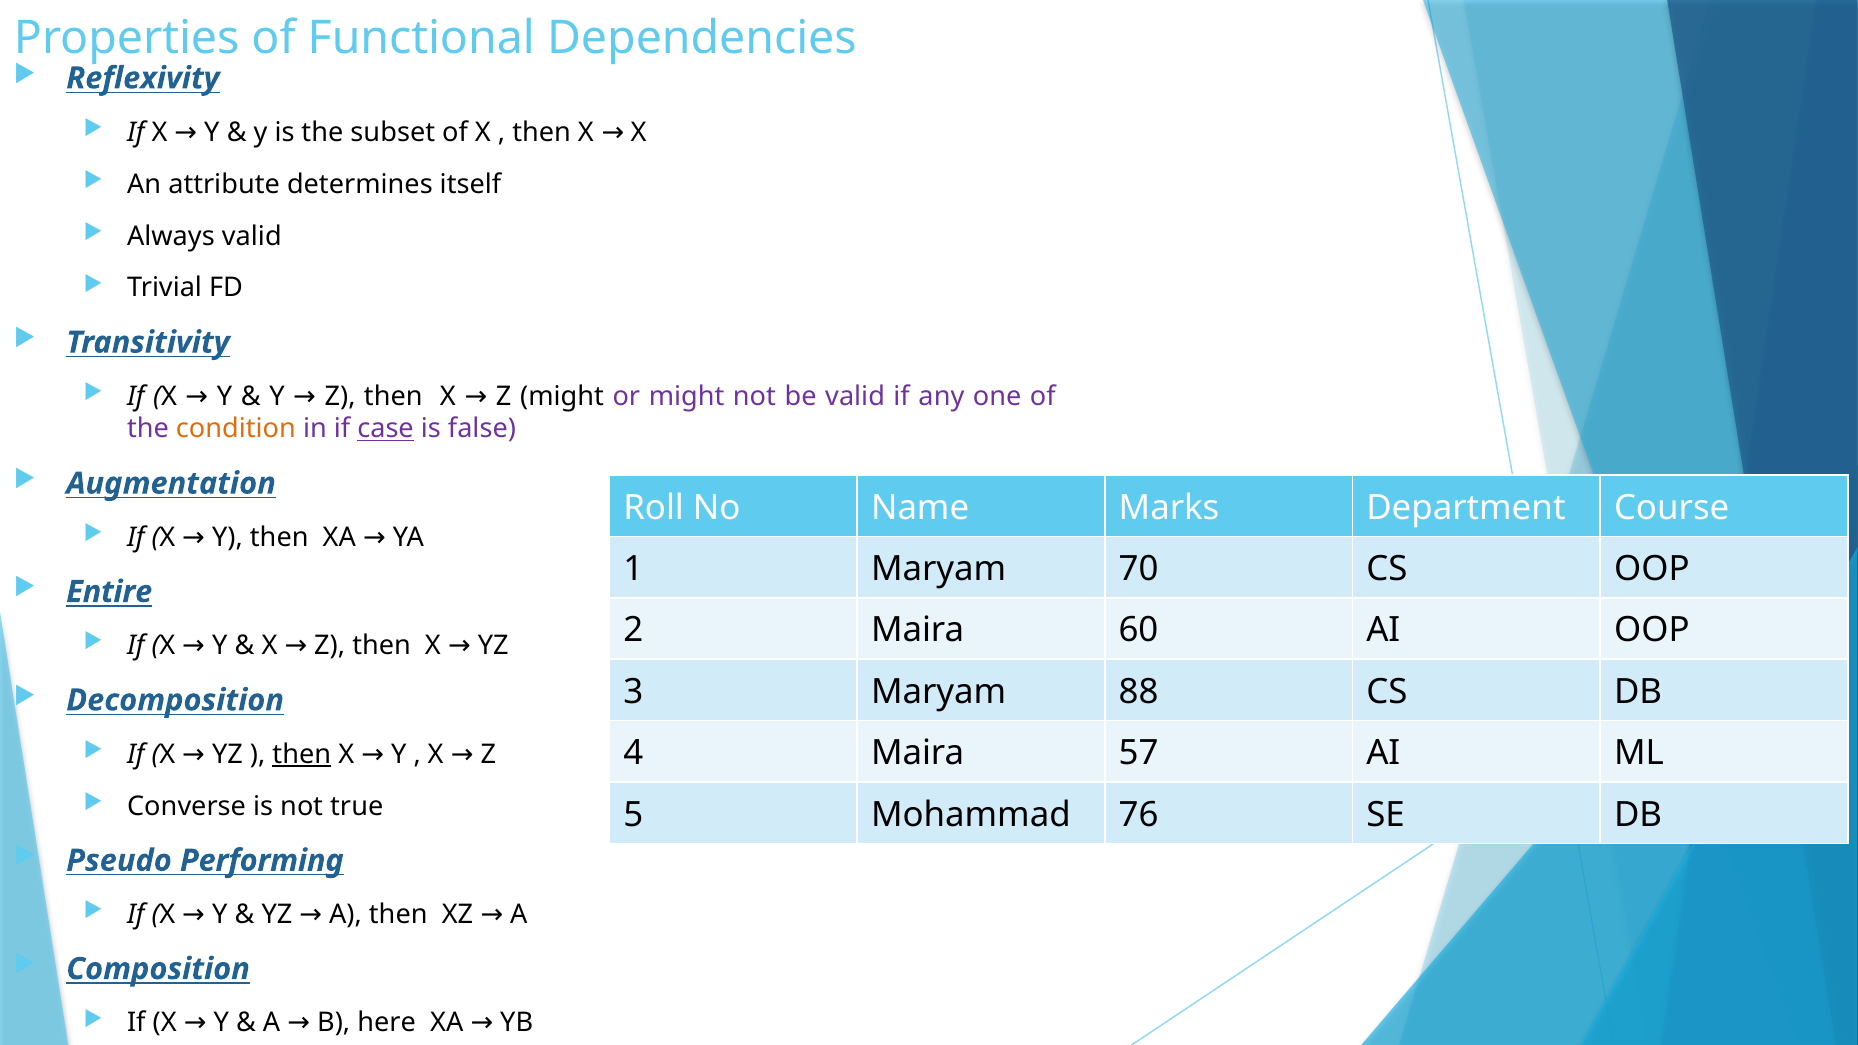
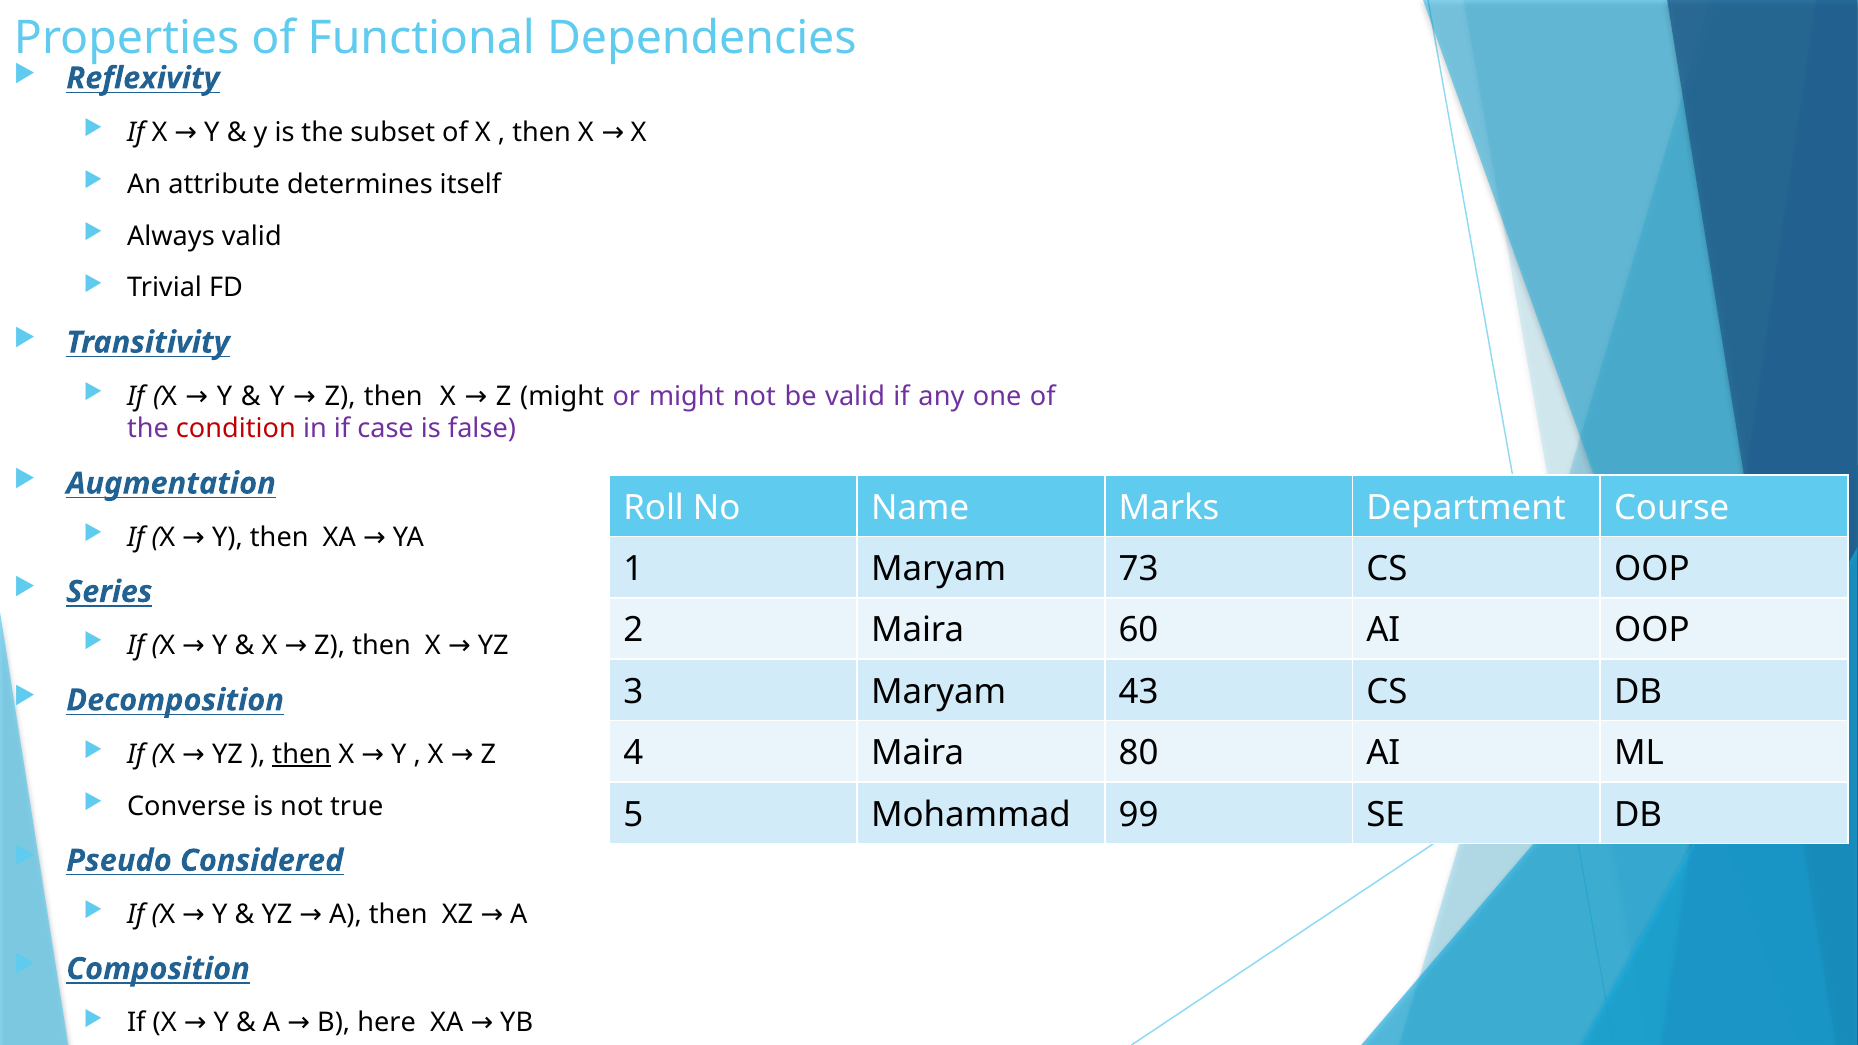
condition colour: orange -> red
case underline: present -> none
70: 70 -> 73
Entire: Entire -> Series
88: 88 -> 43
57: 57 -> 80
76: 76 -> 99
Performing: Performing -> Considered
